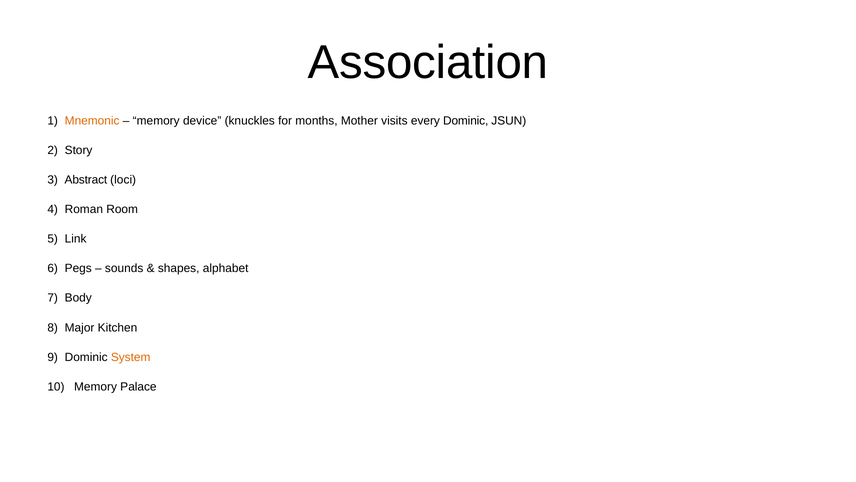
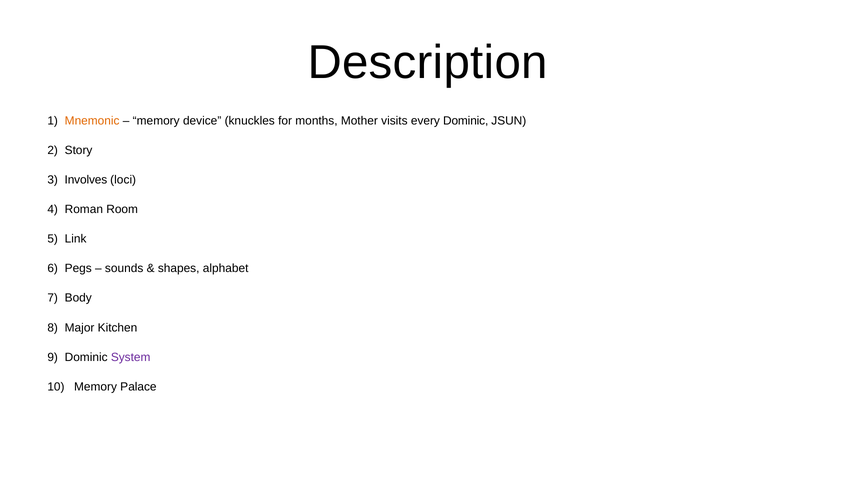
Association: Association -> Description
Abstract: Abstract -> Involves
System colour: orange -> purple
